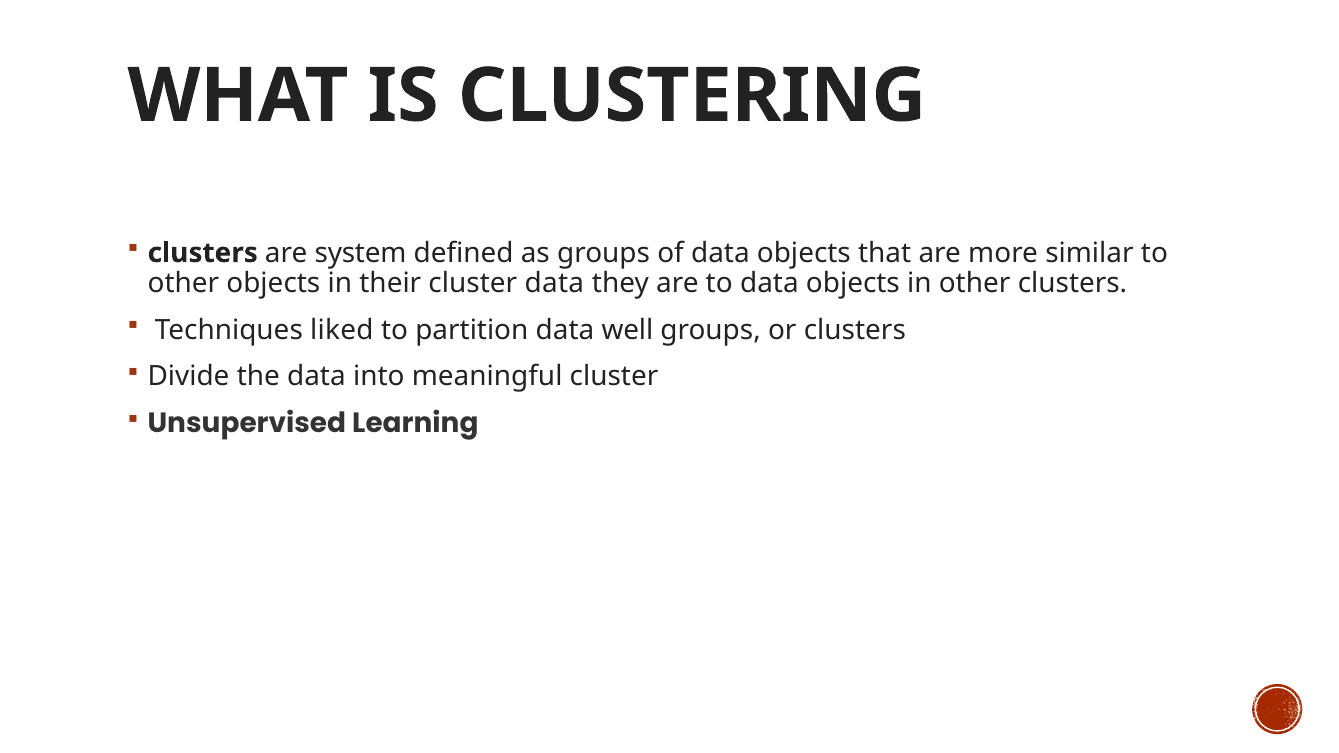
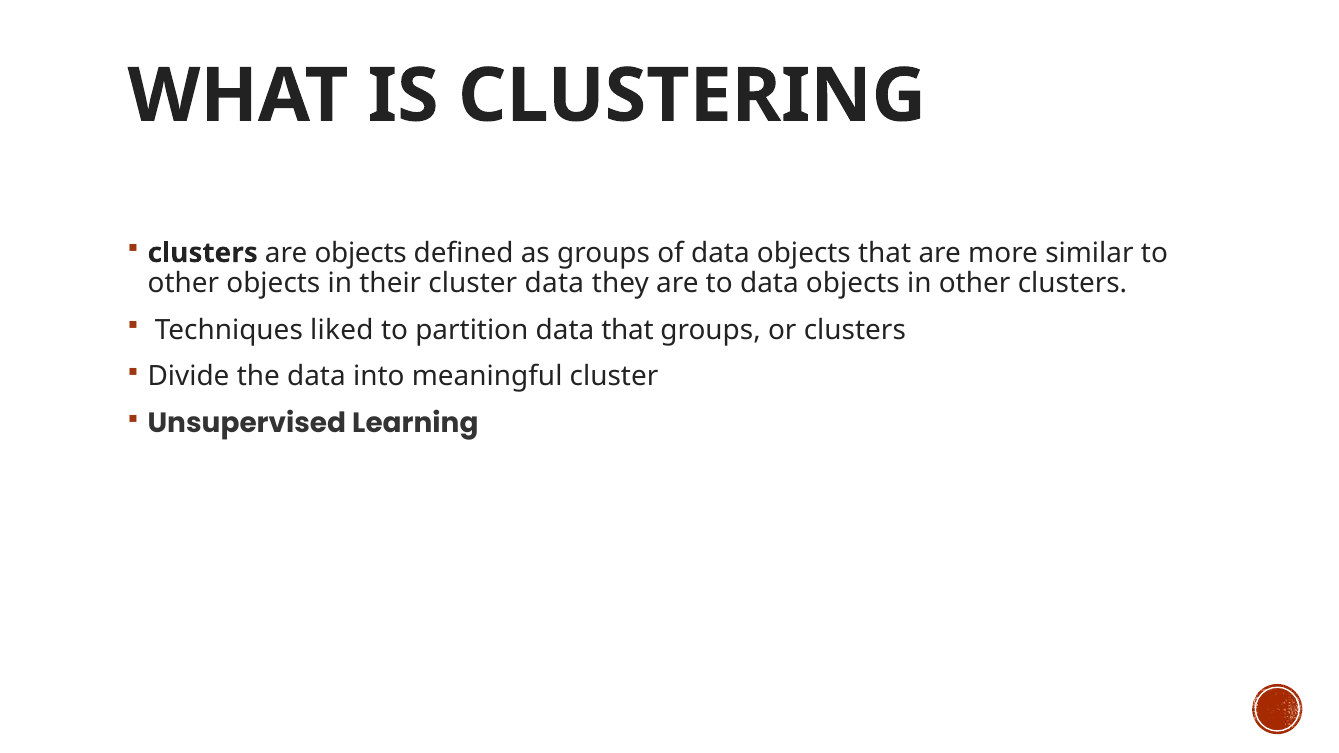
are system: system -> objects
data well: well -> that
